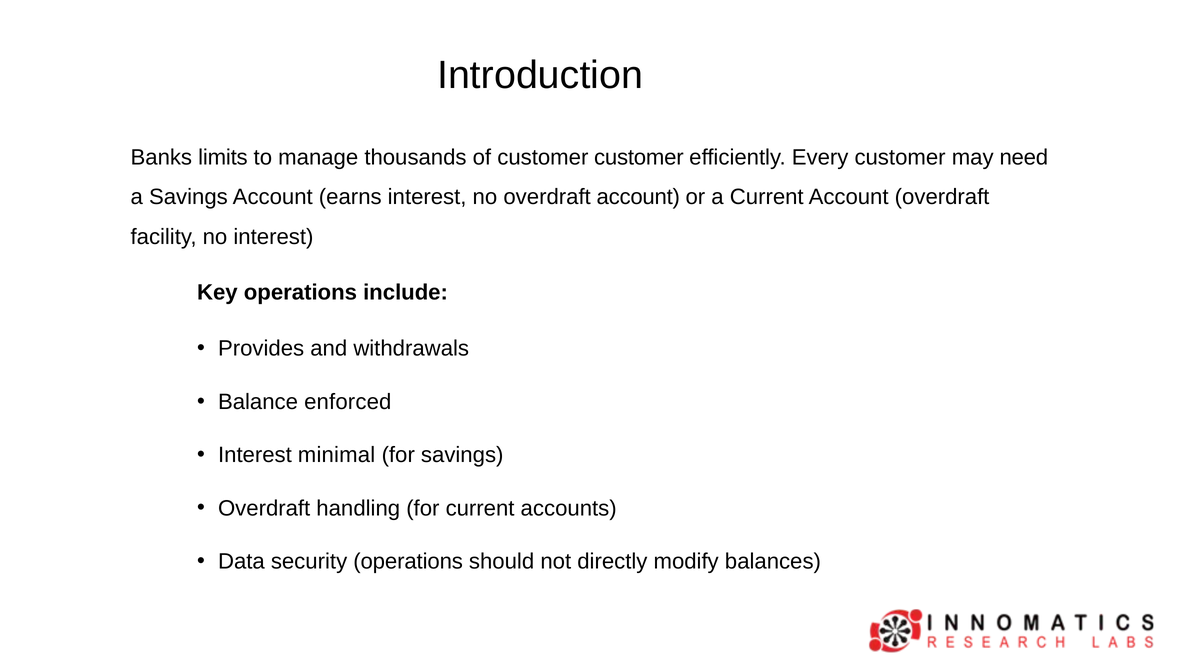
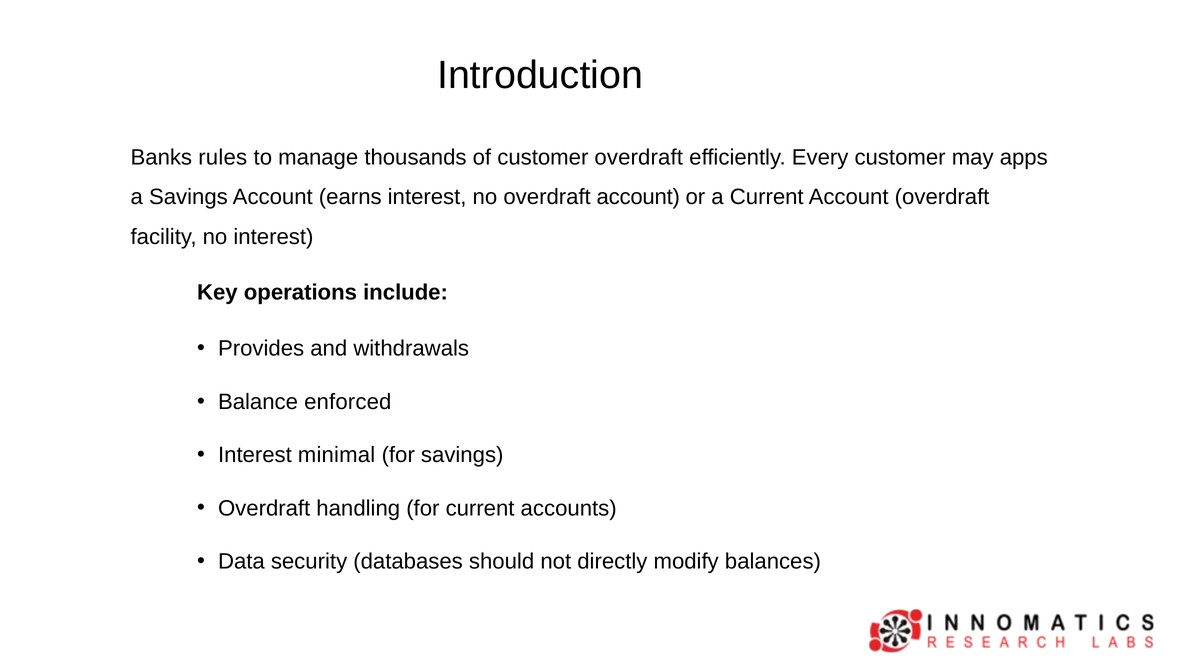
limits: limits -> rules
customer customer: customer -> overdraft
need: need -> apps
security operations: operations -> databases
